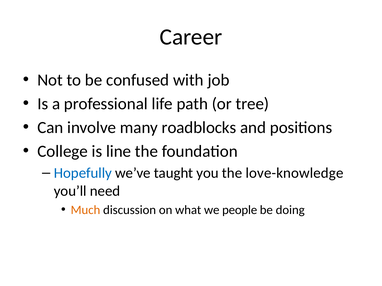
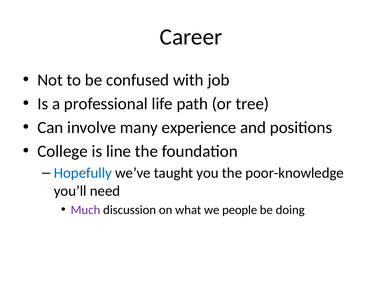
roadblocks: roadblocks -> experience
love-knowledge: love-knowledge -> poor-knowledge
Much colour: orange -> purple
